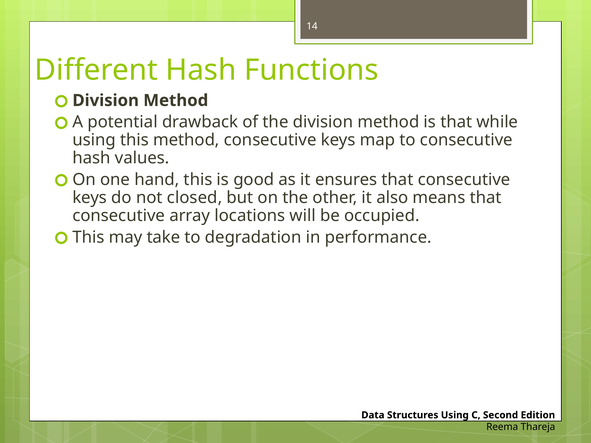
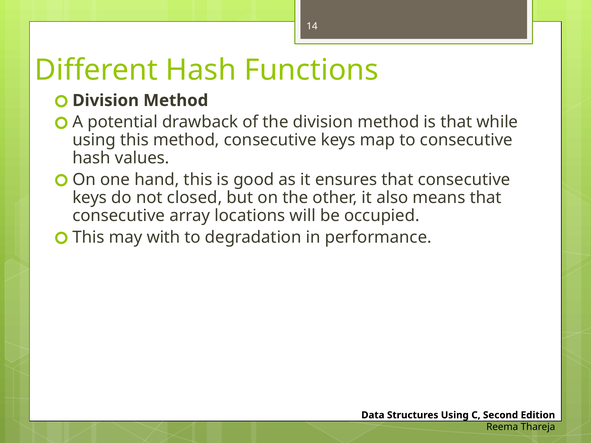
take: take -> with
